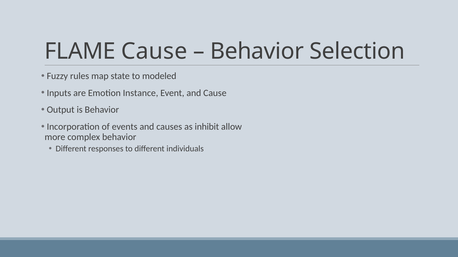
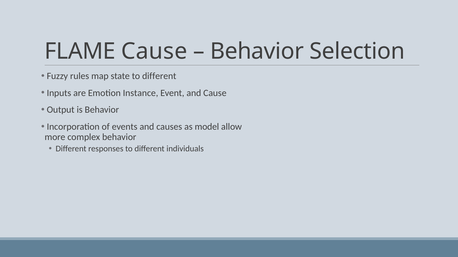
state to modeled: modeled -> different
inhibit: inhibit -> model
